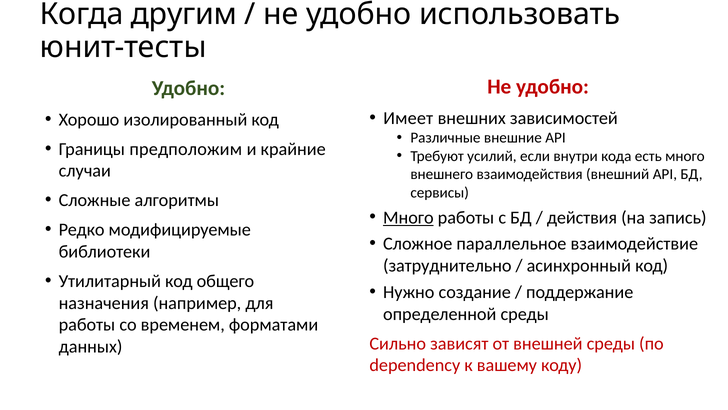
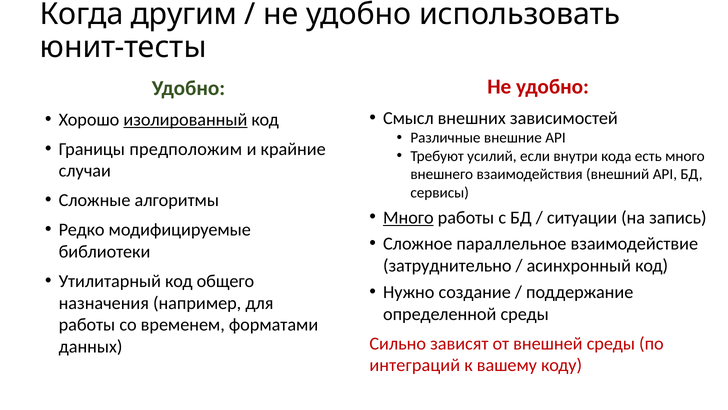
Имеет: Имеет -> Смысл
изолированный underline: none -> present
действия: действия -> ситуации
dependency: dependency -> интеграций
